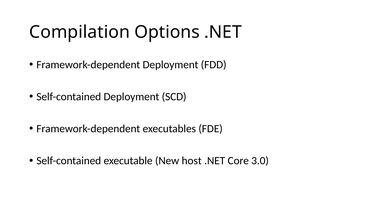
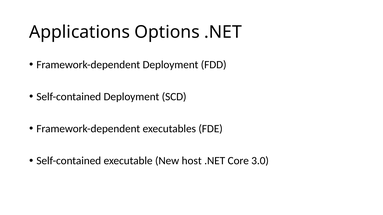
Compilation: Compilation -> Applications
